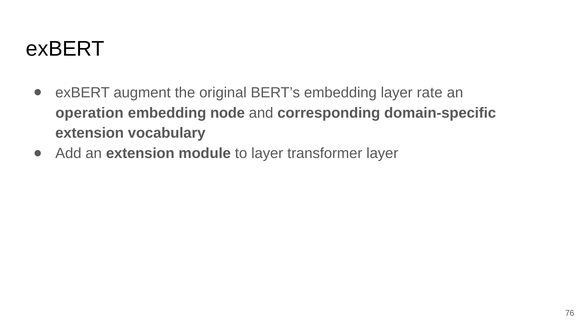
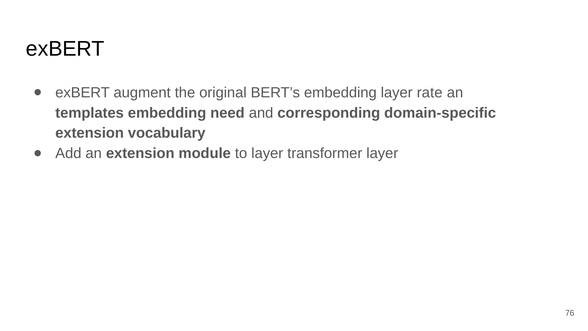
operation: operation -> templates
node: node -> need
